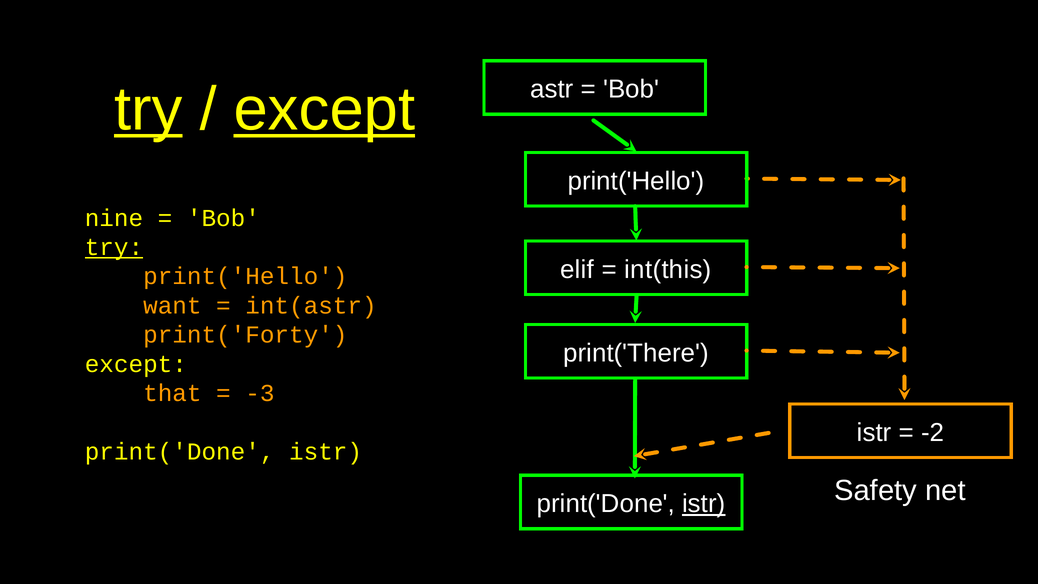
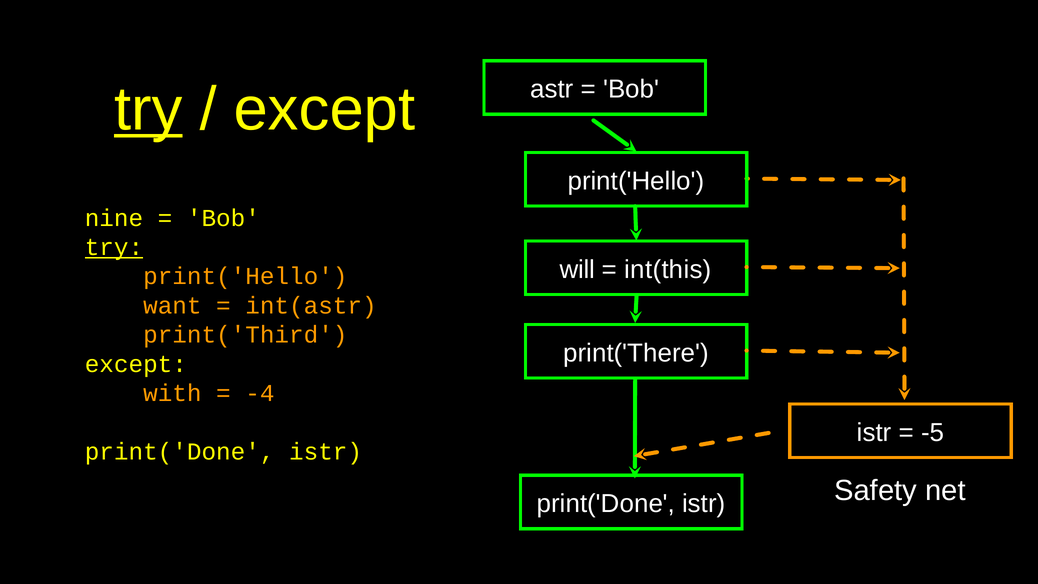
except at (324, 109) underline: present -> none
elif: elif -> will
print('Forty: print('Forty -> print('Third
that: that -> with
-3: -3 -> -4
-2: -2 -> -5
istr at (704, 504) underline: present -> none
